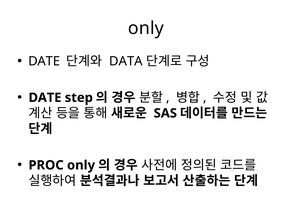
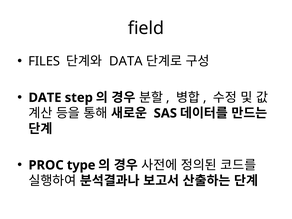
only at (146, 28): only -> field
DATE at (44, 61): DATE -> FILES
PROC only: only -> type
